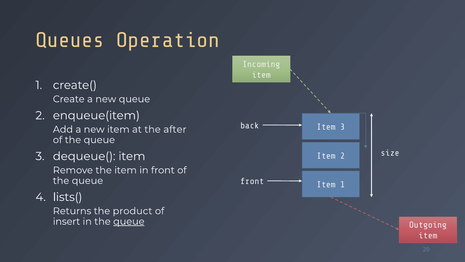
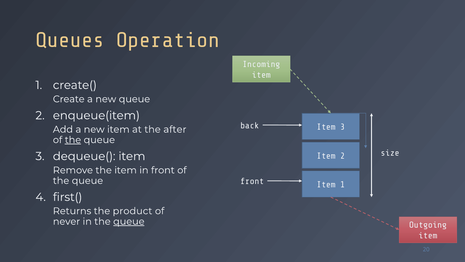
the at (73, 140) underline: none -> present
lists(: lists( -> first(
insert: insert -> never
